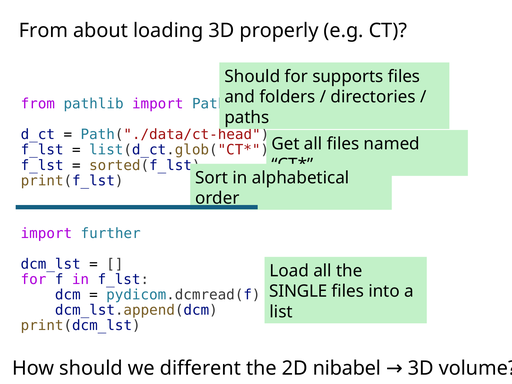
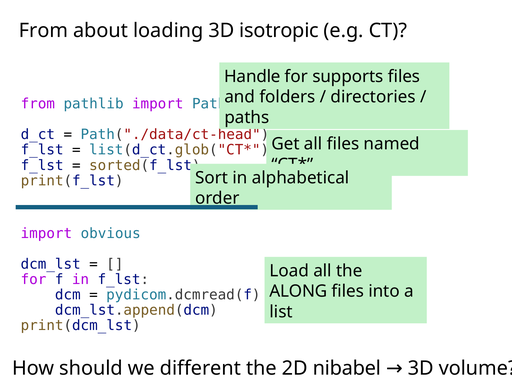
properly: properly -> isotropic
Should at (252, 76): Should -> Handle
further: further -> obvious
SINGLE: SINGLE -> ALONG
